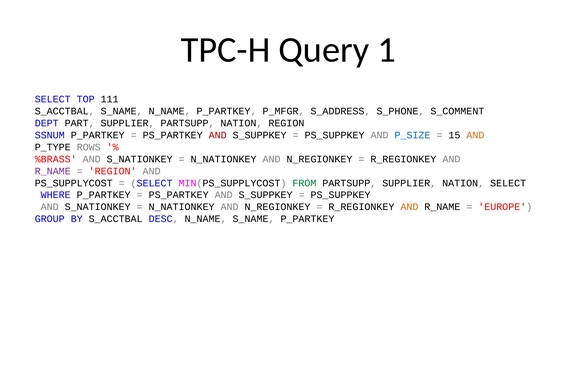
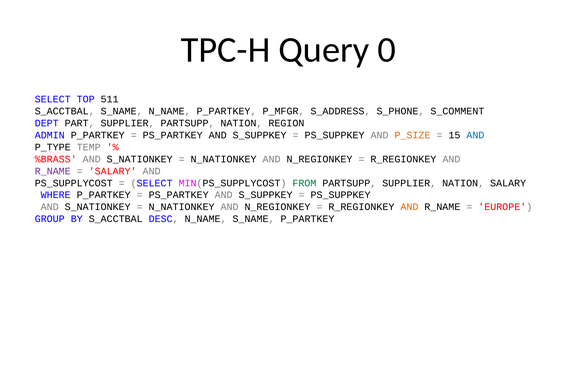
1: 1 -> 0
111: 111 -> 511
SSNUM: SSNUM -> ADMIN
AND at (218, 135) colour: red -> black
P_SIZE colour: blue -> orange
AND at (475, 135) colour: orange -> blue
ROWS: ROWS -> TEMP
REGION at (113, 171): REGION -> SALARY
NATION SELECT: SELECT -> SALARY
